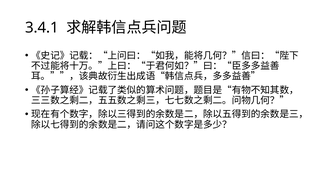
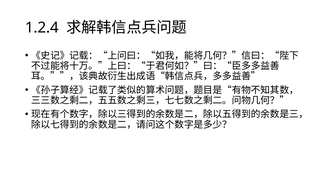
3.4.1: 3.4.1 -> 1.2.4
